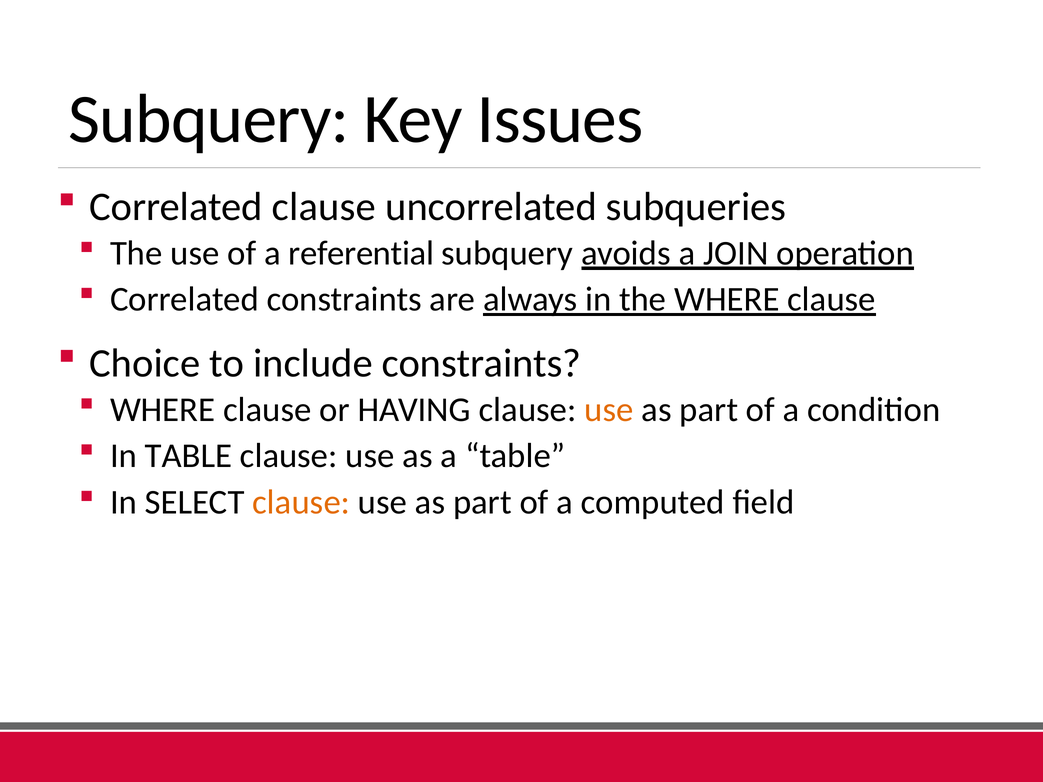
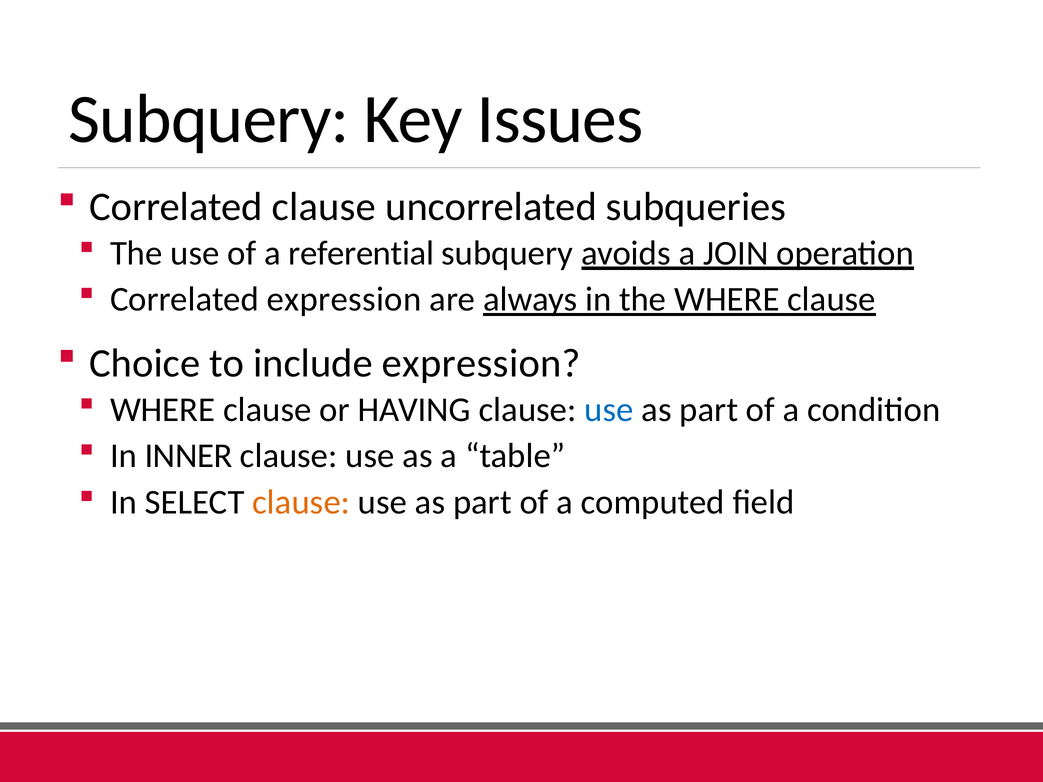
Correlated constraints: constraints -> expression
include constraints: constraints -> expression
use at (609, 410) colour: orange -> blue
In TABLE: TABLE -> INNER
